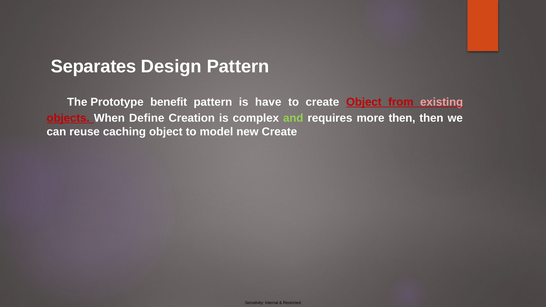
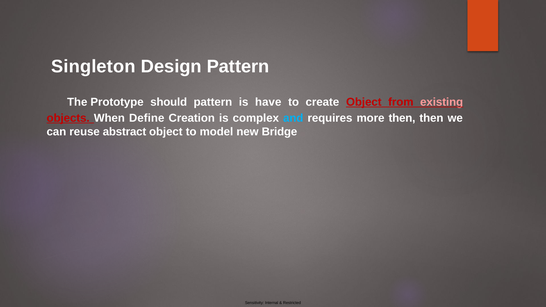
Separates: Separates -> Singleton
benefit: benefit -> should
and colour: light green -> light blue
caching: caching -> abstract
new Create: Create -> Bridge
